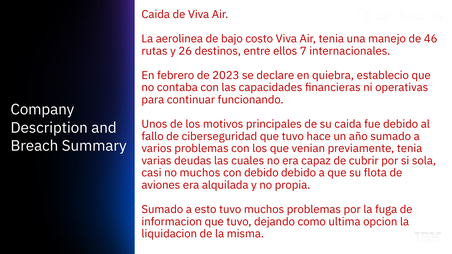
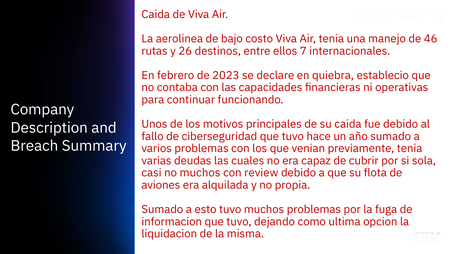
con debido: debido -> review
